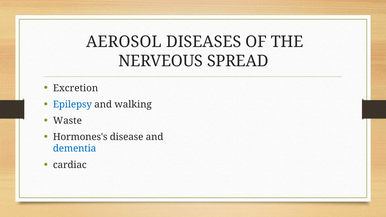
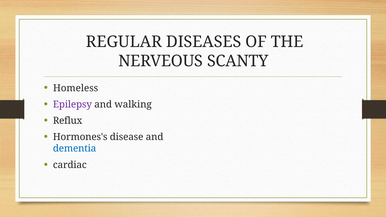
AEROSOL: AEROSOL -> REGULAR
SPREAD: SPREAD -> SCANTY
Excretion: Excretion -> Homeless
Epilepsy colour: blue -> purple
Waste: Waste -> Reflux
